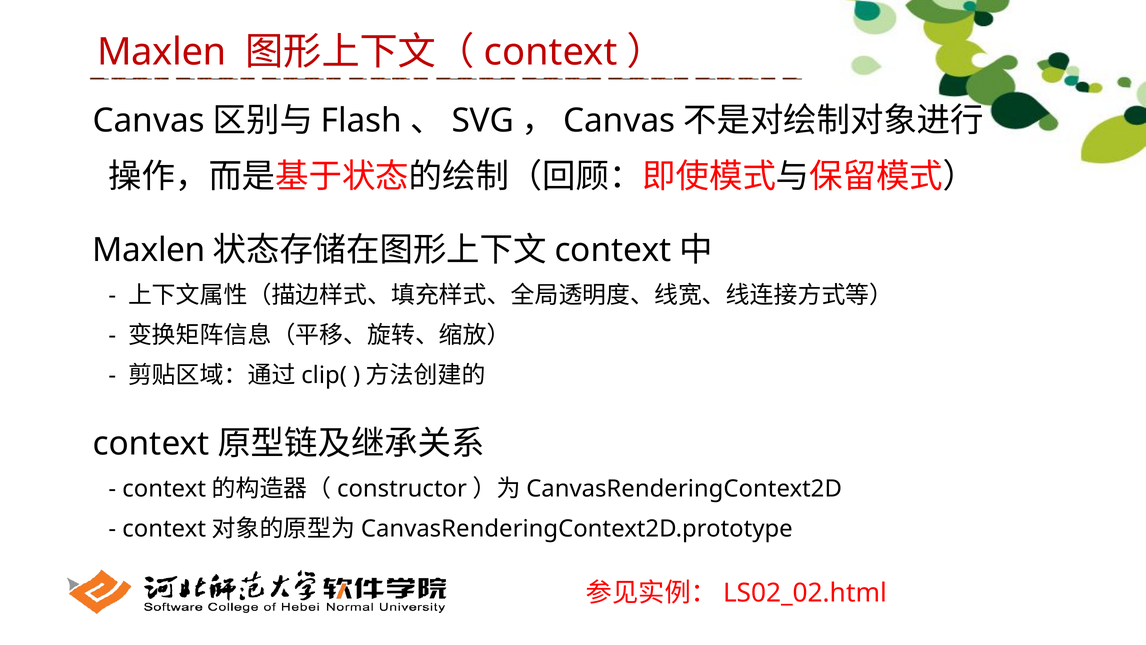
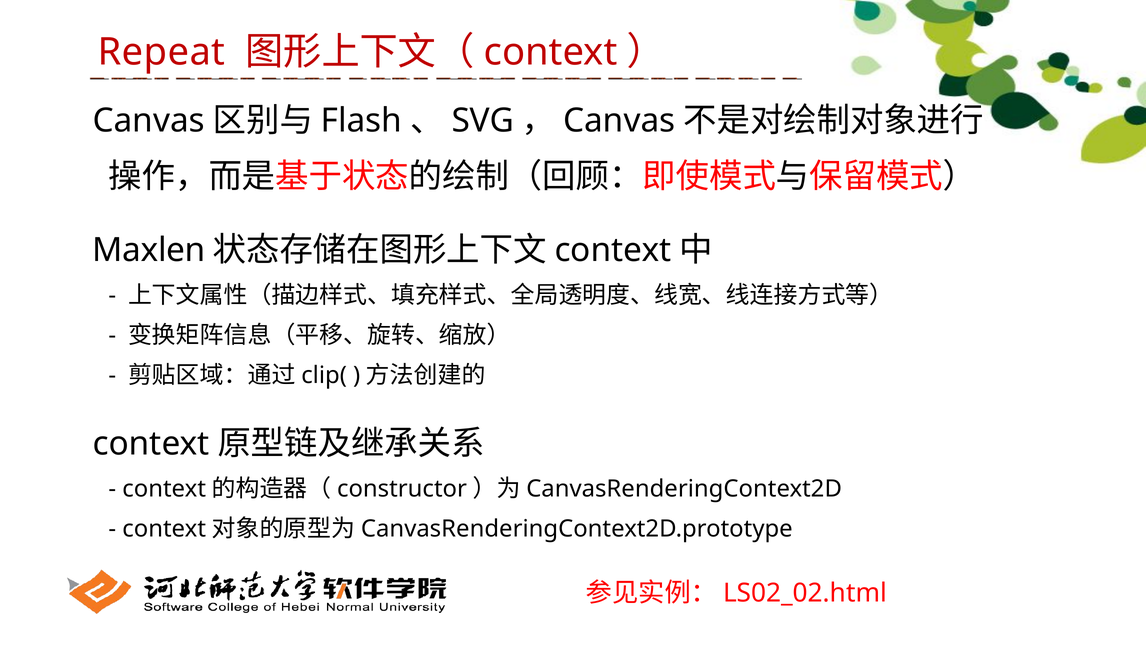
Maxlen at (162, 52): Maxlen -> Repeat
